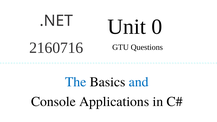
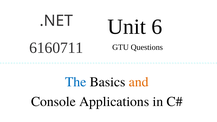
0: 0 -> 6
2160716: 2160716 -> 6160711
and colour: blue -> orange
